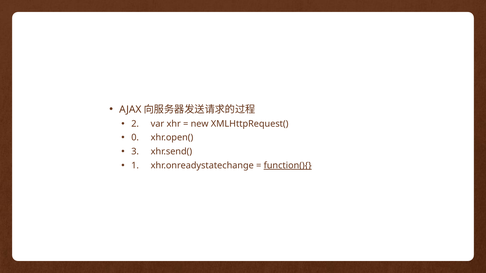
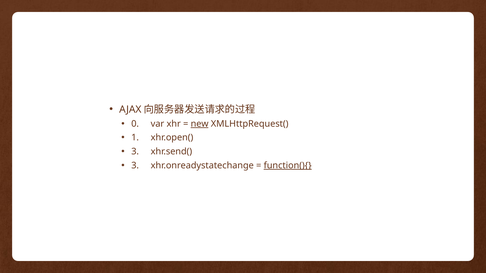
2: 2 -> 0
new underline: none -> present
0: 0 -> 1
1 at (135, 166): 1 -> 3
